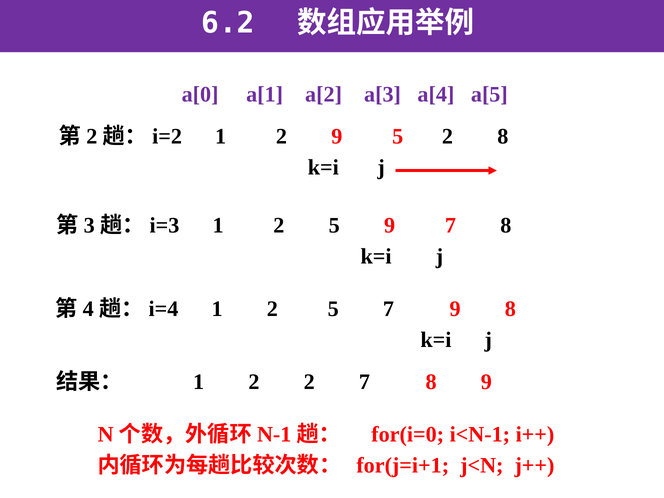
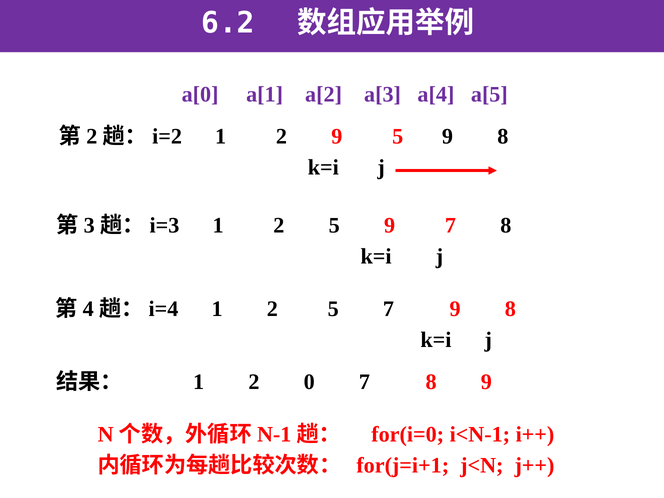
9 5 2: 2 -> 9
2 2: 2 -> 0
